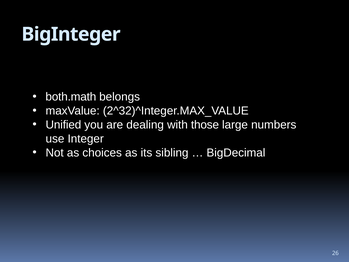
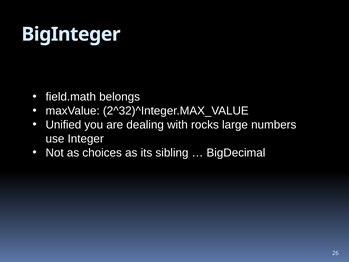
both.math: both.math -> field.math
those: those -> rocks
